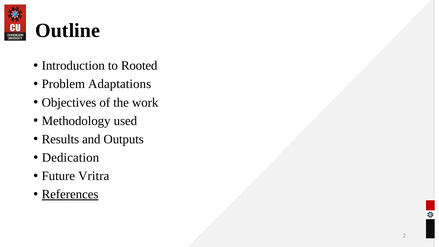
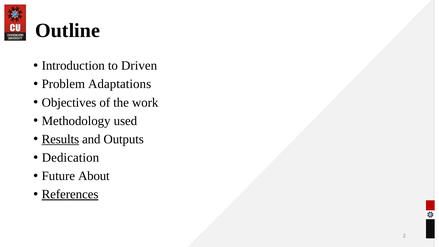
Rooted: Rooted -> Driven
Results underline: none -> present
Vritra: Vritra -> About
